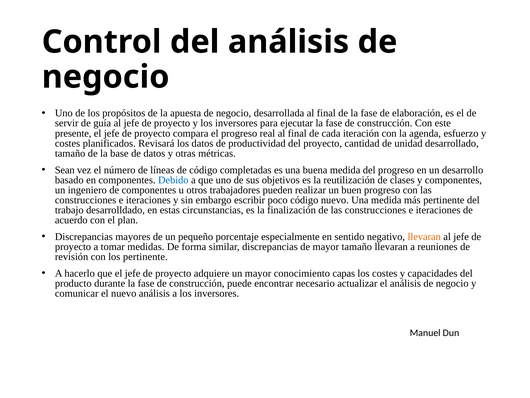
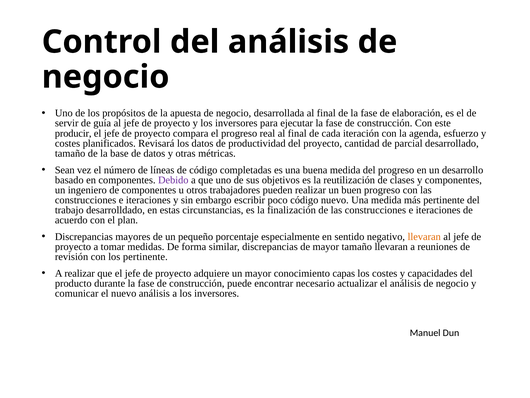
presente: presente -> producir
unidad: unidad -> parcial
Debido colour: blue -> purple
A hacerlo: hacerlo -> realizar
